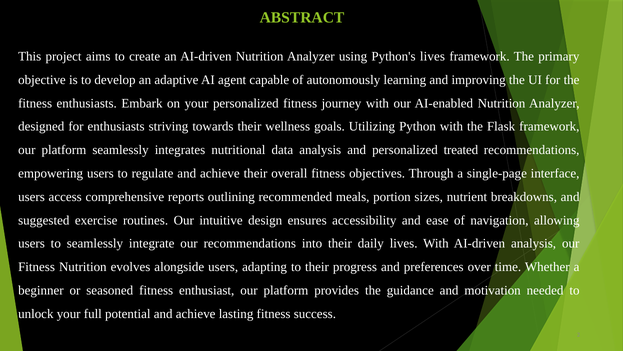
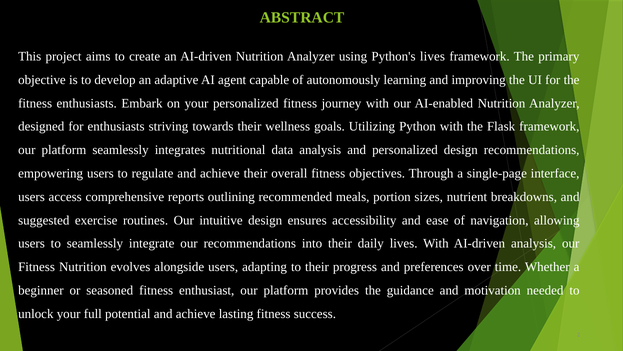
personalized treated: treated -> design
